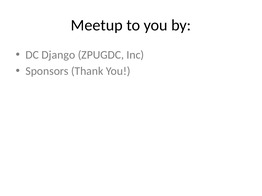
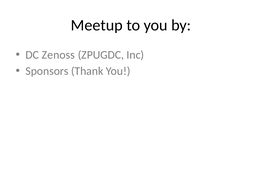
Django: Django -> Zenoss
